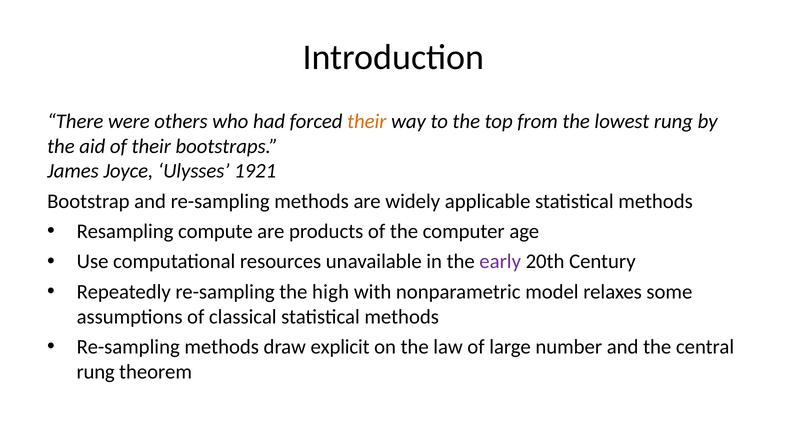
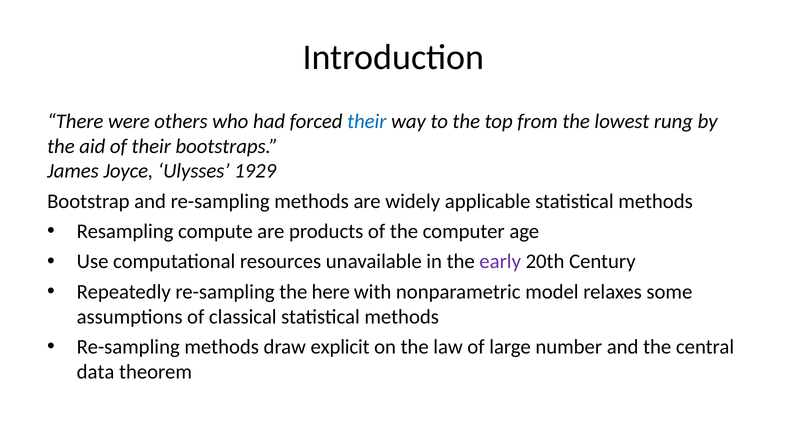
their at (367, 121) colour: orange -> blue
1921: 1921 -> 1929
high: high -> here
rung at (96, 372): rung -> data
